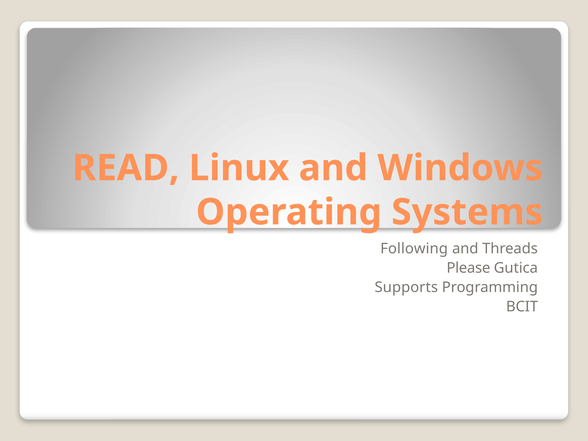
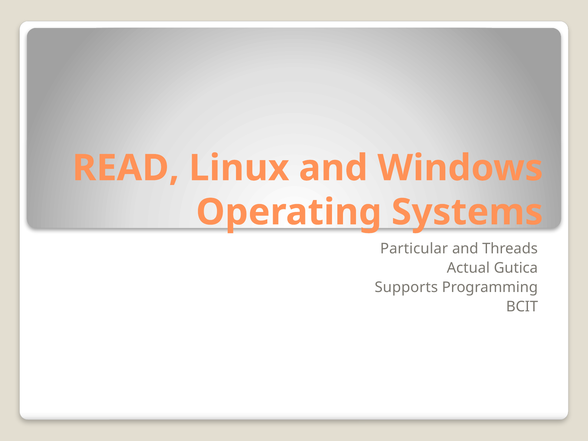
Following: Following -> Particular
Please: Please -> Actual
